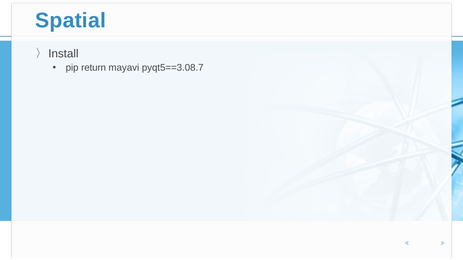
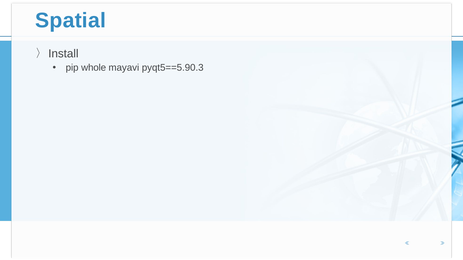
return: return -> whole
pyqt5==3.08.7: pyqt5==3.08.7 -> pyqt5==5.90.3
